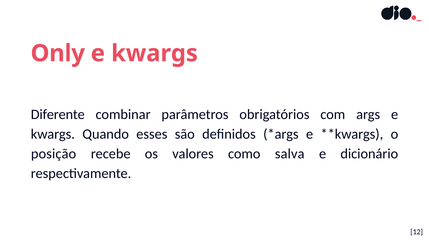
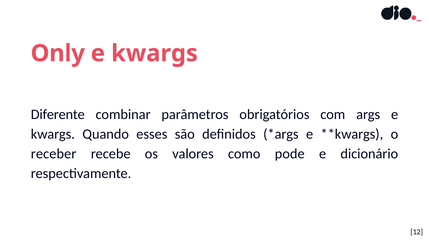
posição: posição -> receber
salva: salva -> pode
